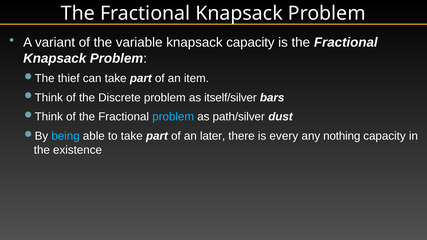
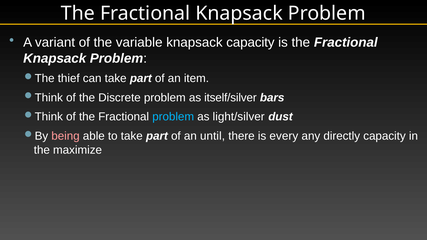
path/silver: path/silver -> light/silver
being colour: light blue -> pink
later: later -> until
nothing: nothing -> directly
existence: existence -> maximize
